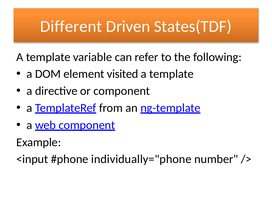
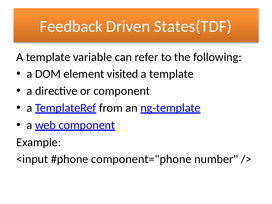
Different: Different -> Feedback
individually="phone: individually="phone -> component="phone
